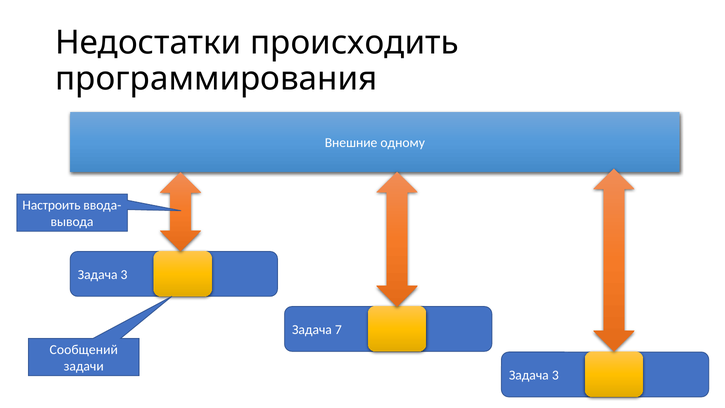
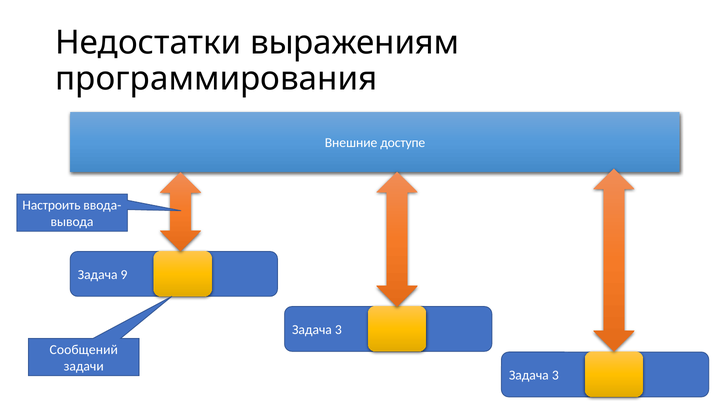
происходить: происходить -> выражениям
одному: одному -> доступе
3 at (124, 275): 3 -> 9
7 at (338, 330): 7 -> 3
